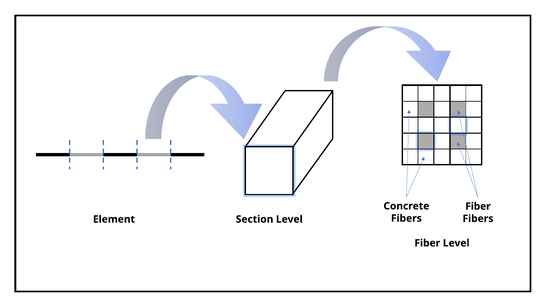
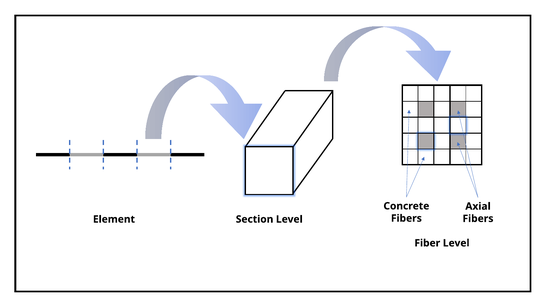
Fiber at (478, 206): Fiber -> Axial
